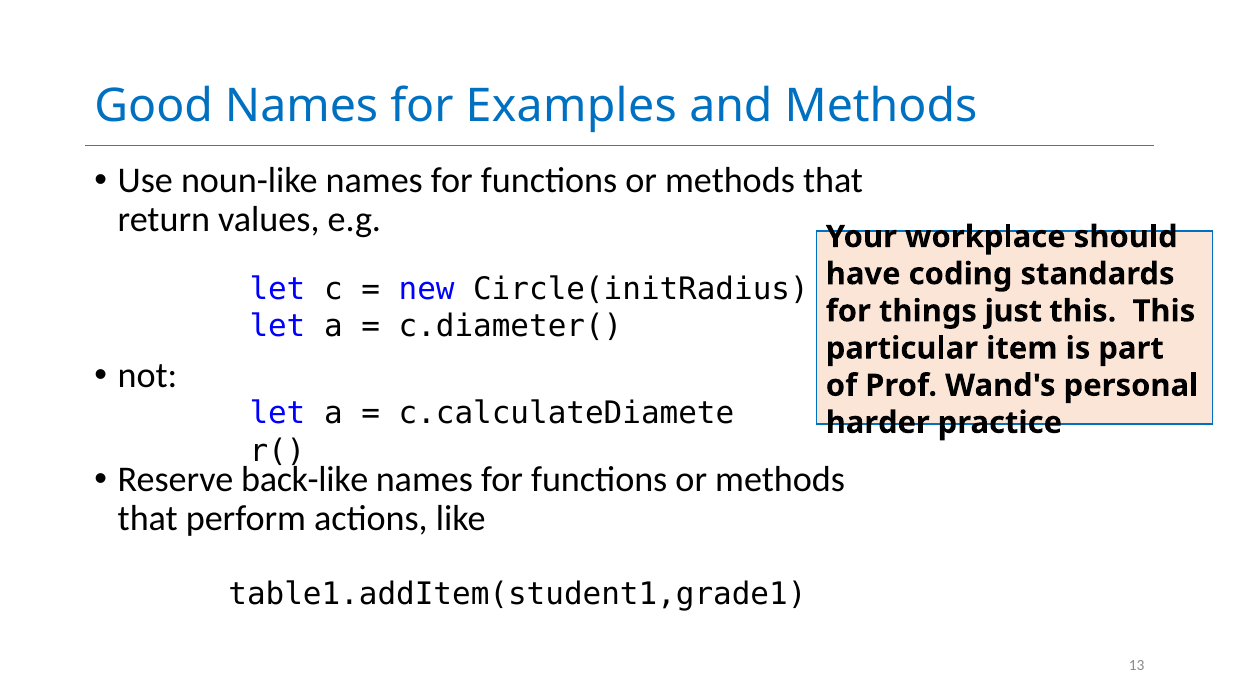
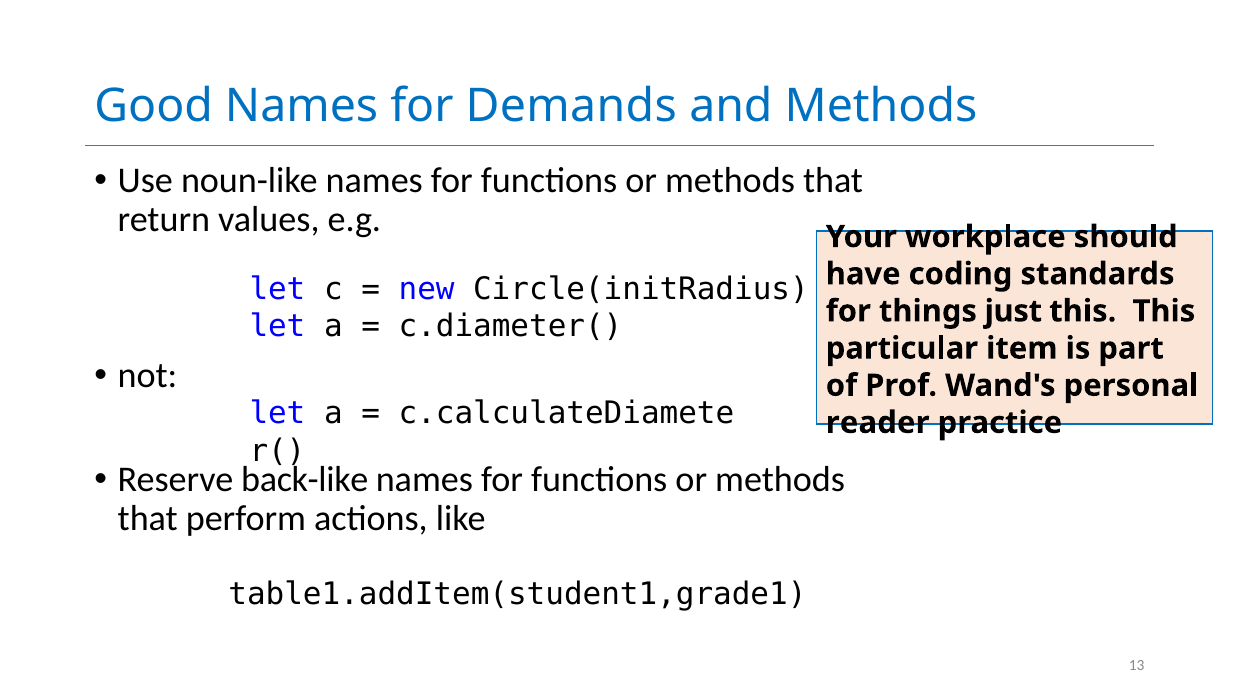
Examples: Examples -> Demands
harder: harder -> reader
